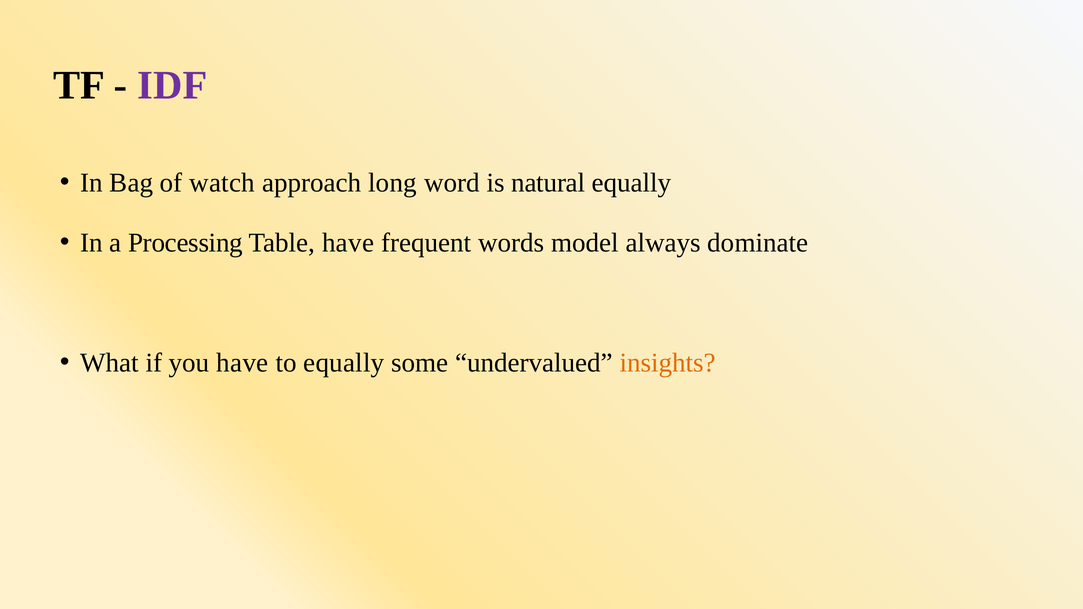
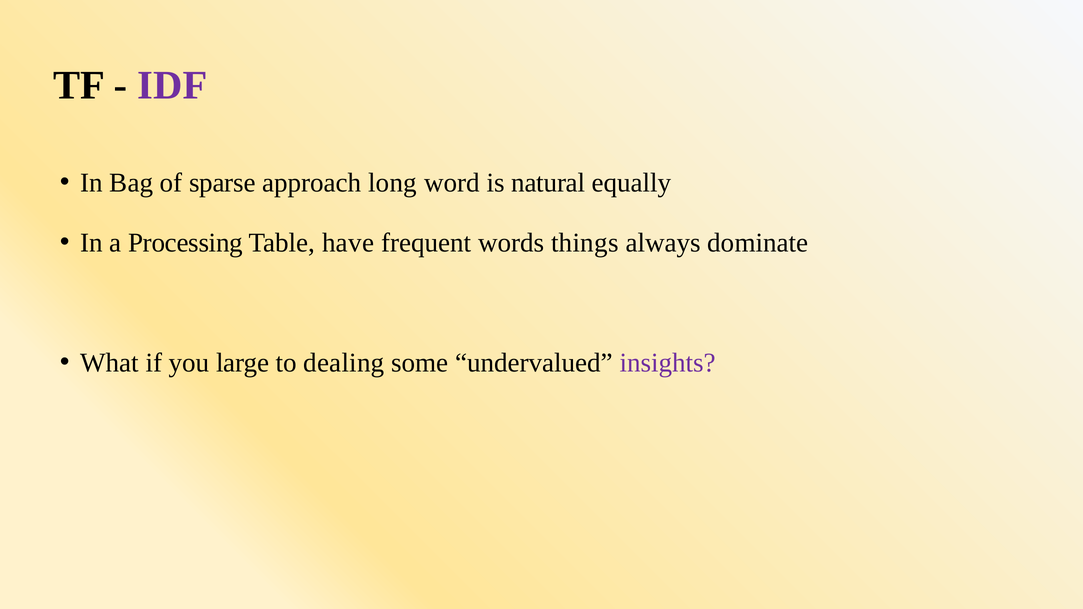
watch: watch -> sparse
model: model -> things
you have: have -> large
to equally: equally -> dealing
insights colour: orange -> purple
